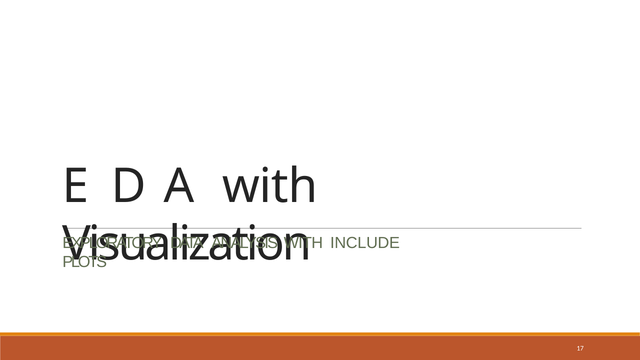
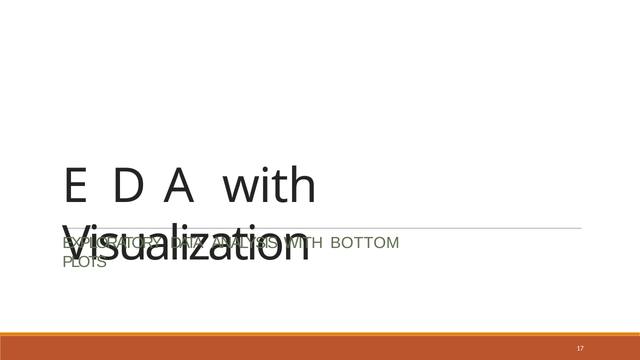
INCLUDE: INCLUDE -> BOTTOM
